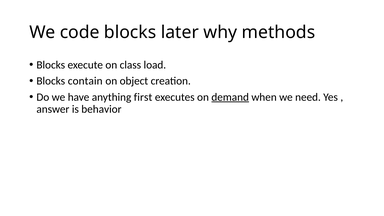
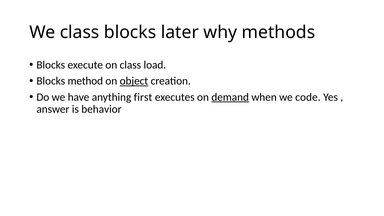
We code: code -> class
contain: contain -> method
object underline: none -> present
need: need -> code
